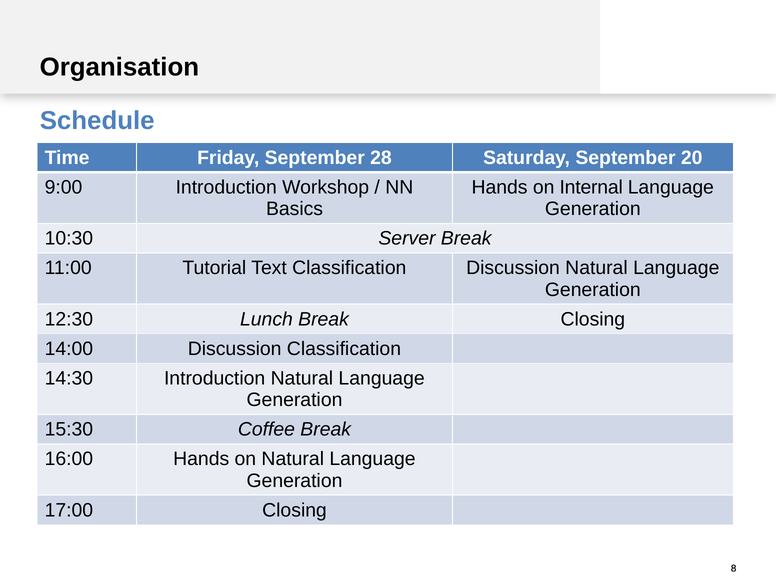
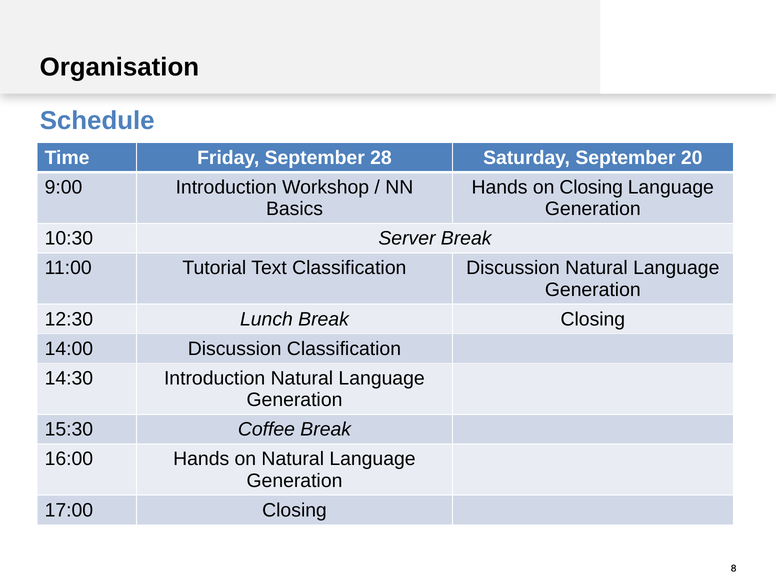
on Internal: Internal -> Closing
